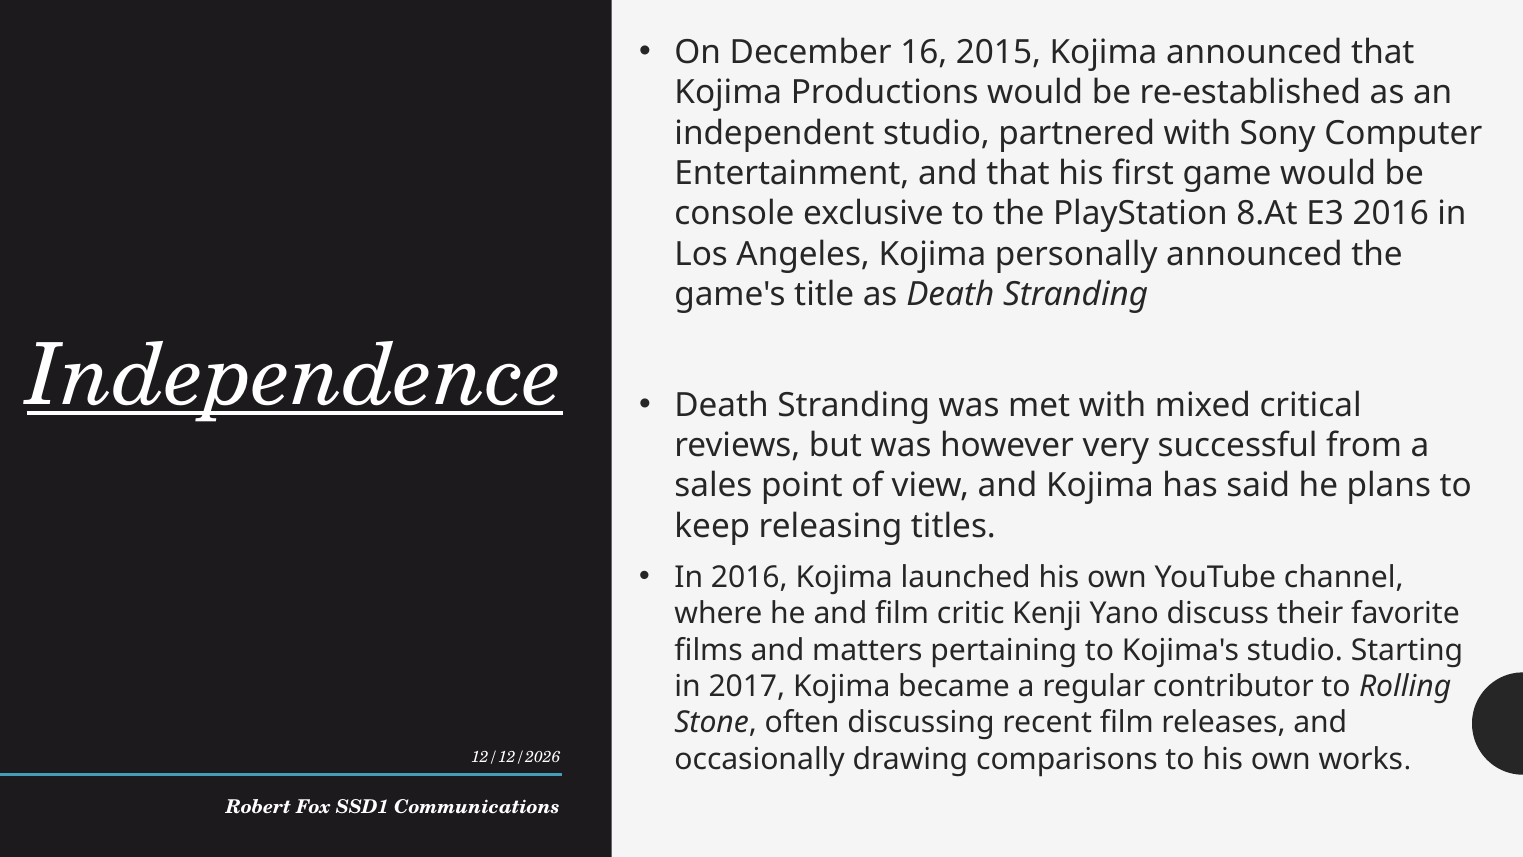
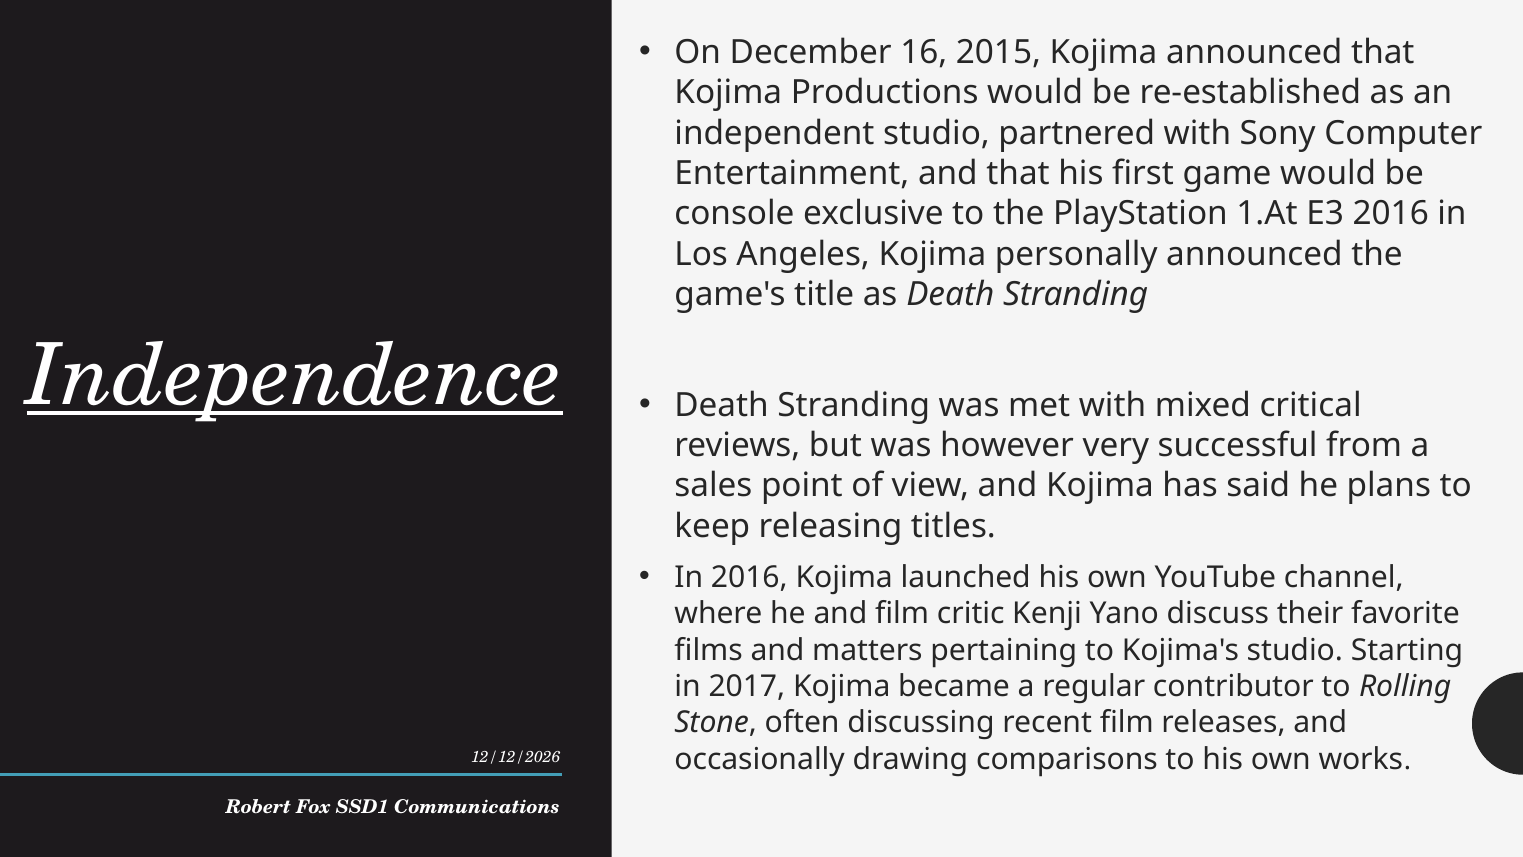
8.At: 8.At -> 1.At
